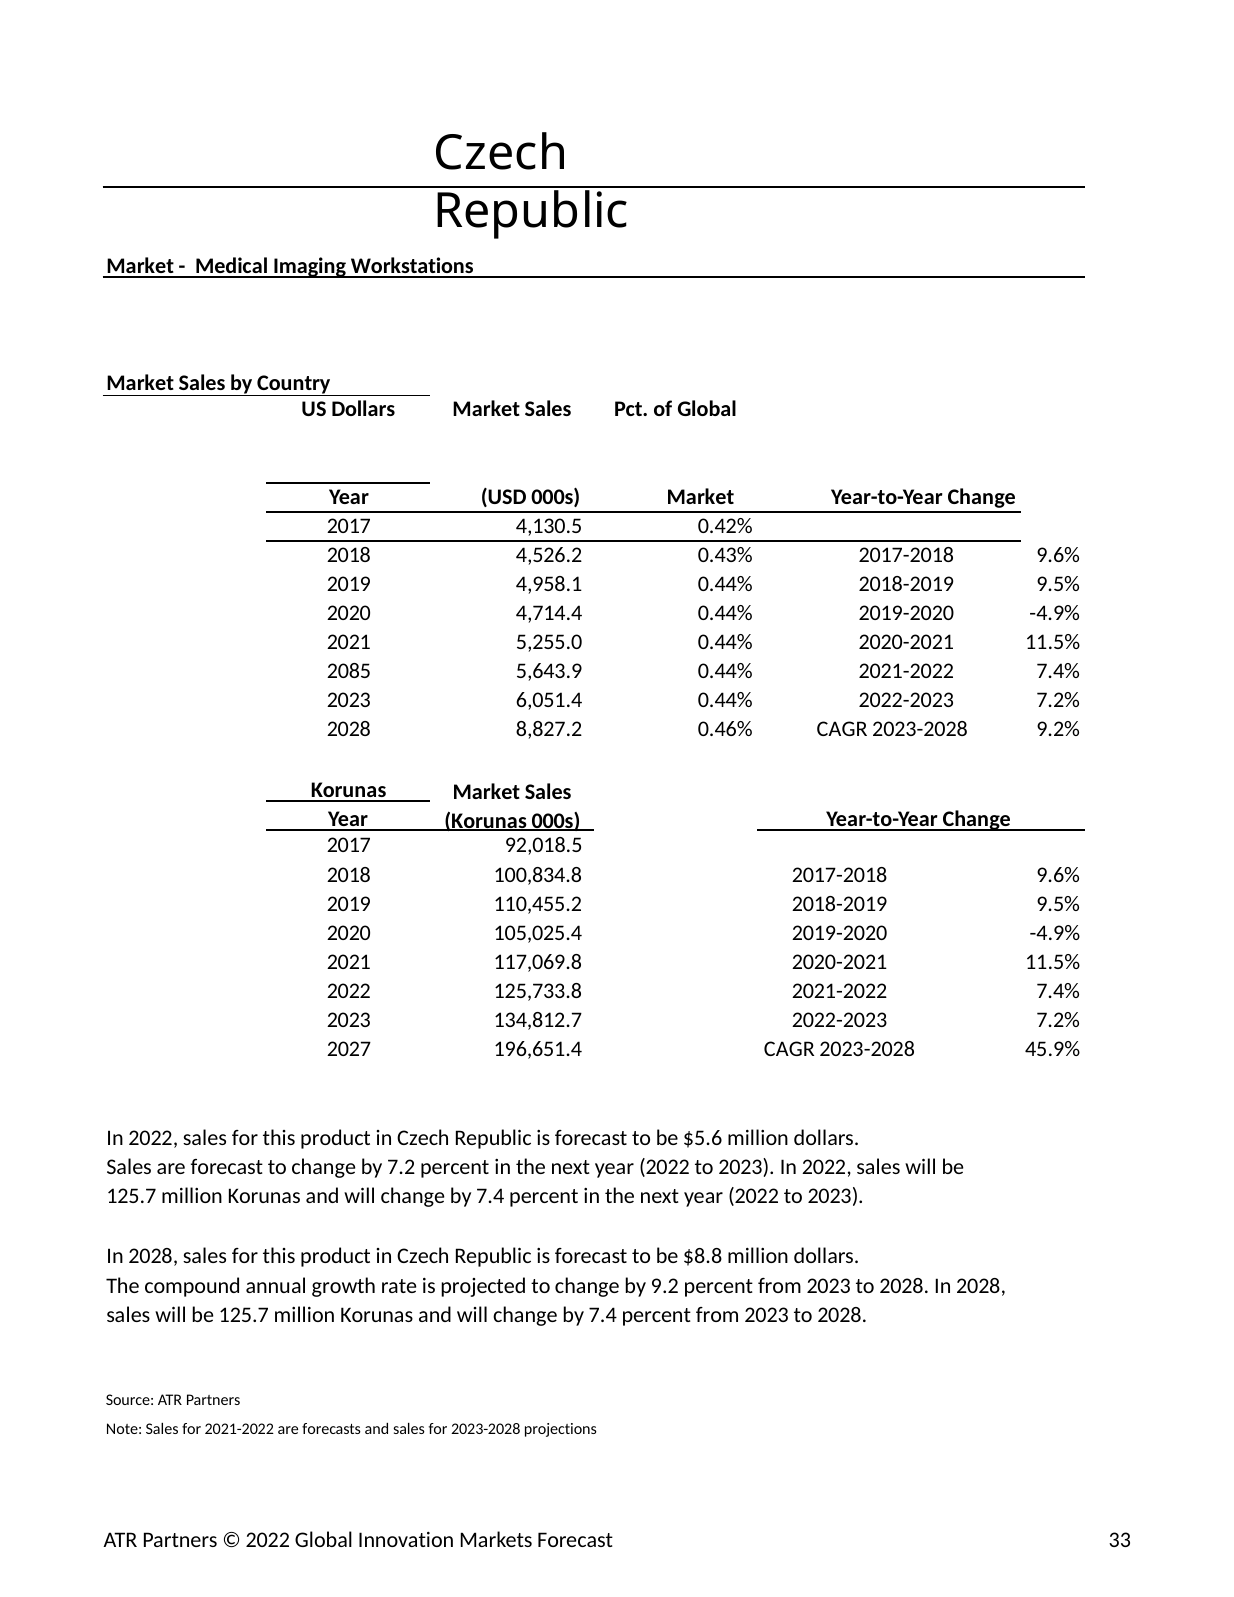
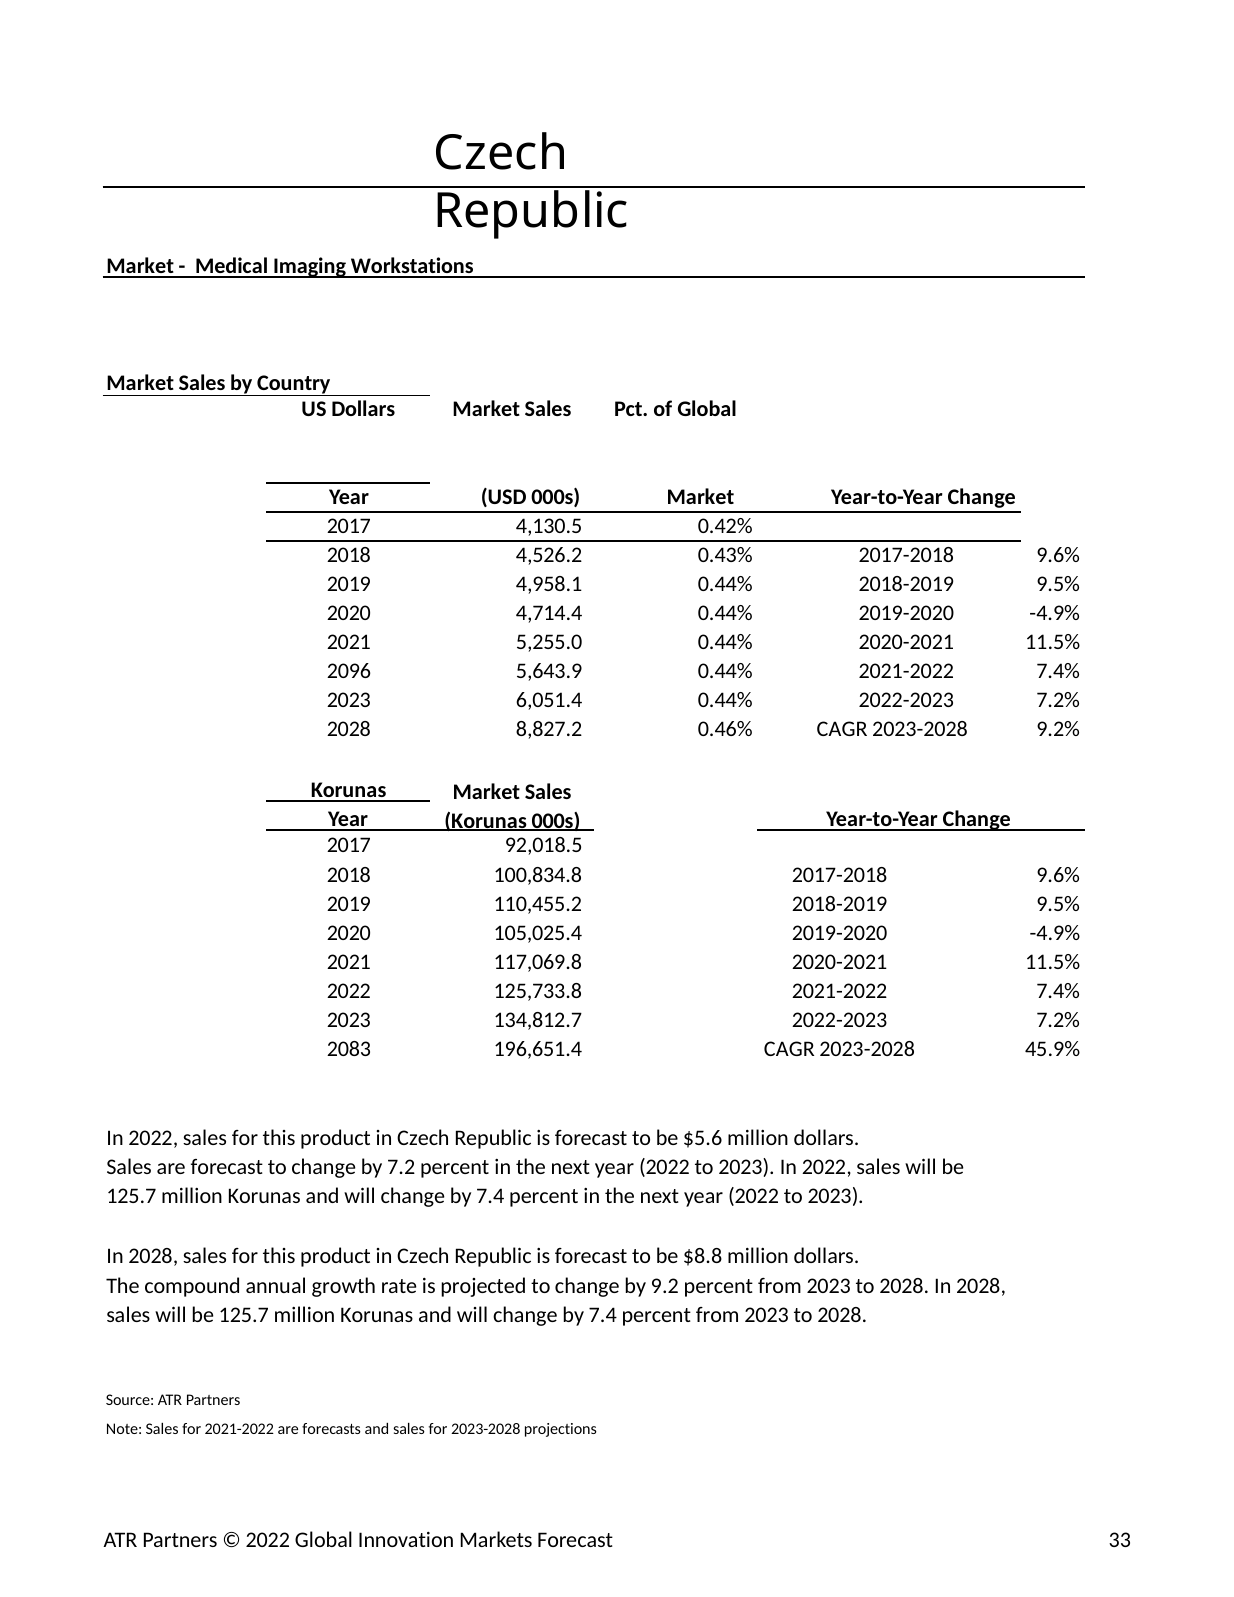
2085: 2085 -> 2096
2027: 2027 -> 2083
